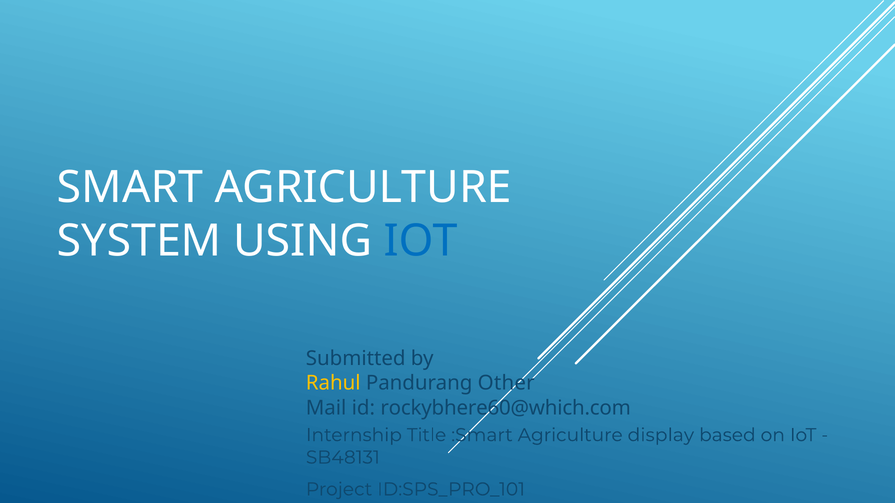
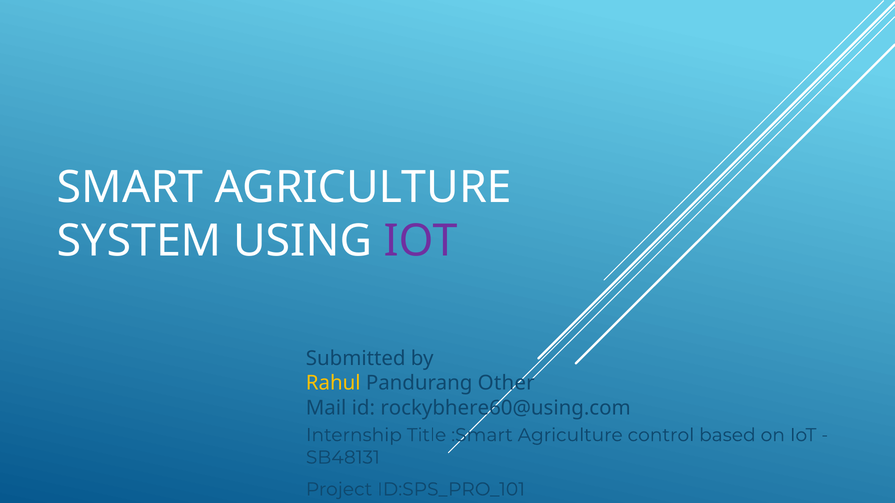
IOT at (421, 241) colour: blue -> purple
rockybhere60@which.com: rockybhere60@which.com -> rockybhere60@using.com
display: display -> control
